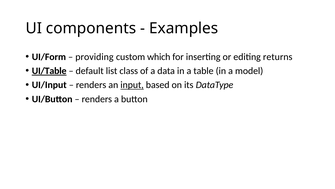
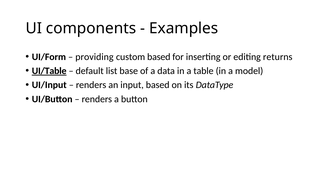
custom which: which -> based
class: class -> base
input underline: present -> none
